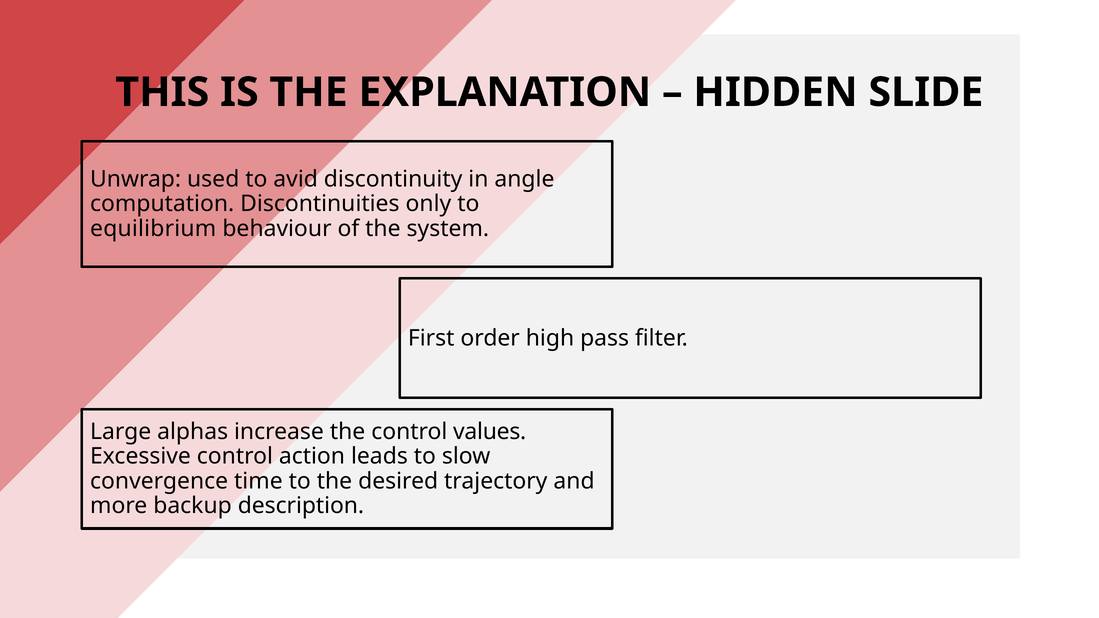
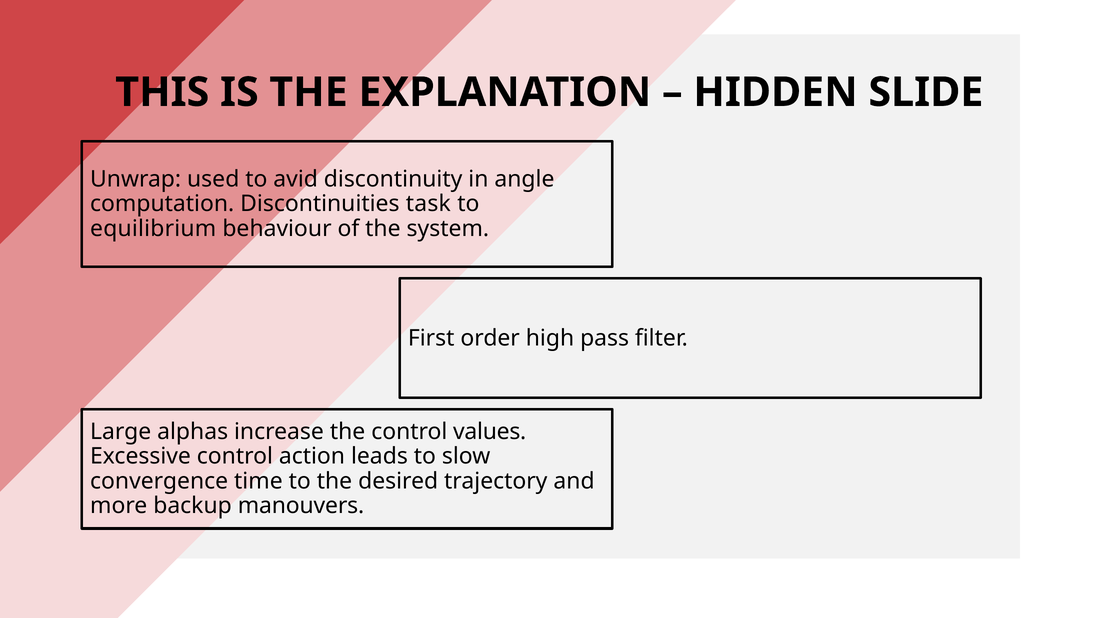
only: only -> task
description: description -> manouvers
